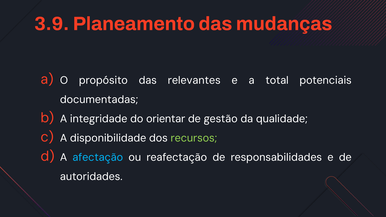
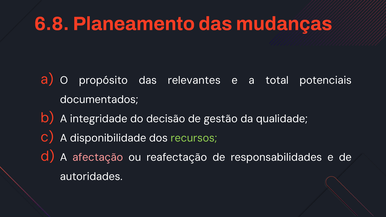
3.9: 3.9 -> 6.8
documentadas: documentadas -> documentados
orientar: orientar -> decisão
afectação colour: light blue -> pink
